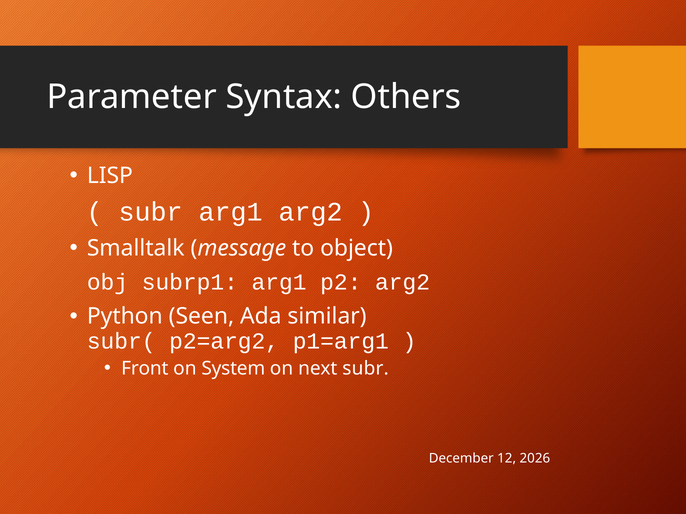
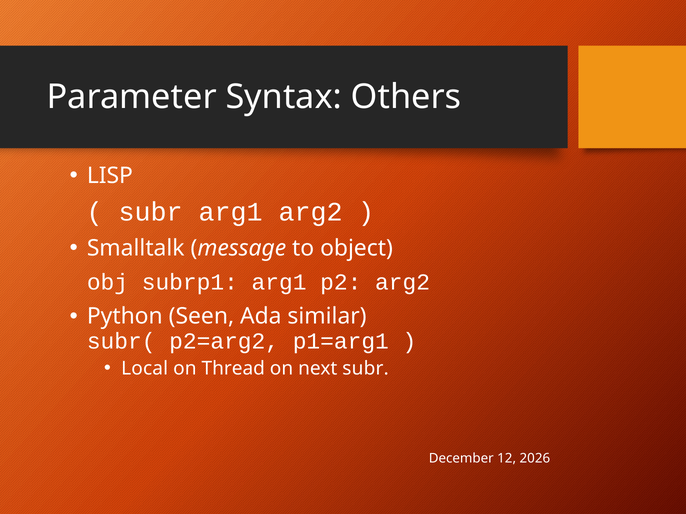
Front: Front -> Local
System: System -> Thread
